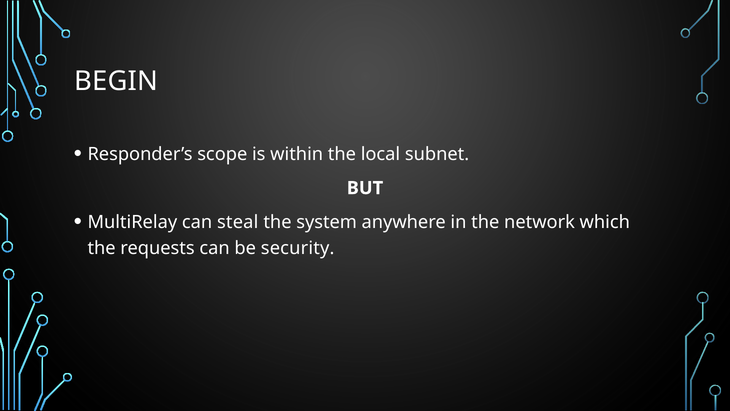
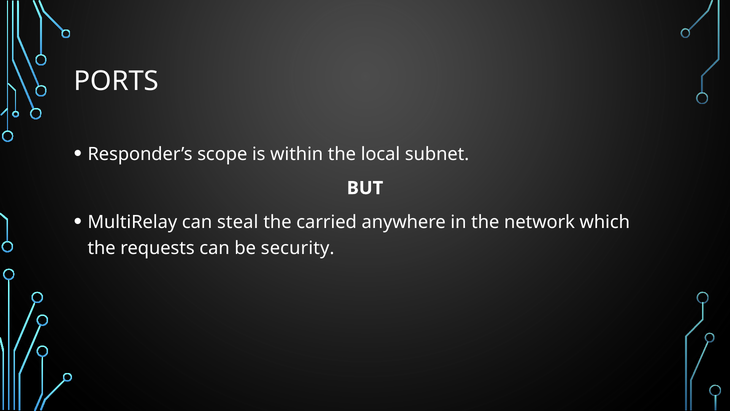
BEGIN: BEGIN -> PORTS
system: system -> carried
